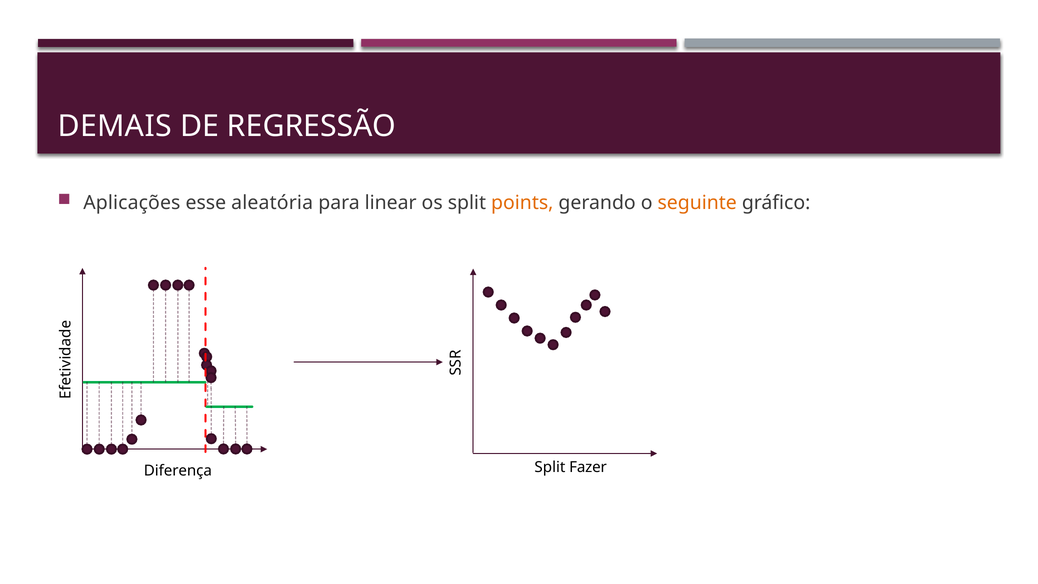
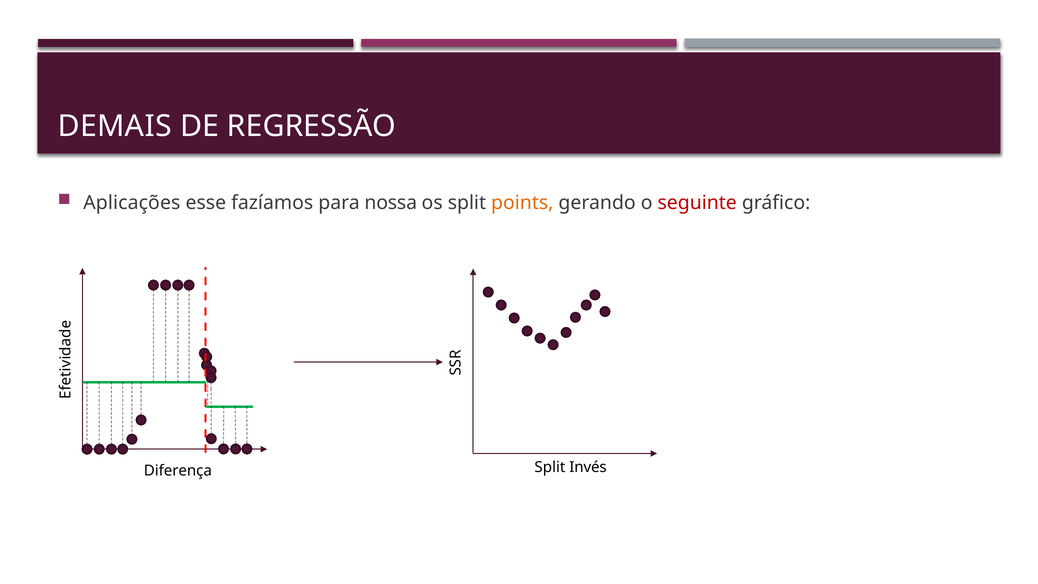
aleatória: aleatória -> fazíamos
linear: linear -> nossa
seguinte colour: orange -> red
Fazer: Fazer -> Invés
